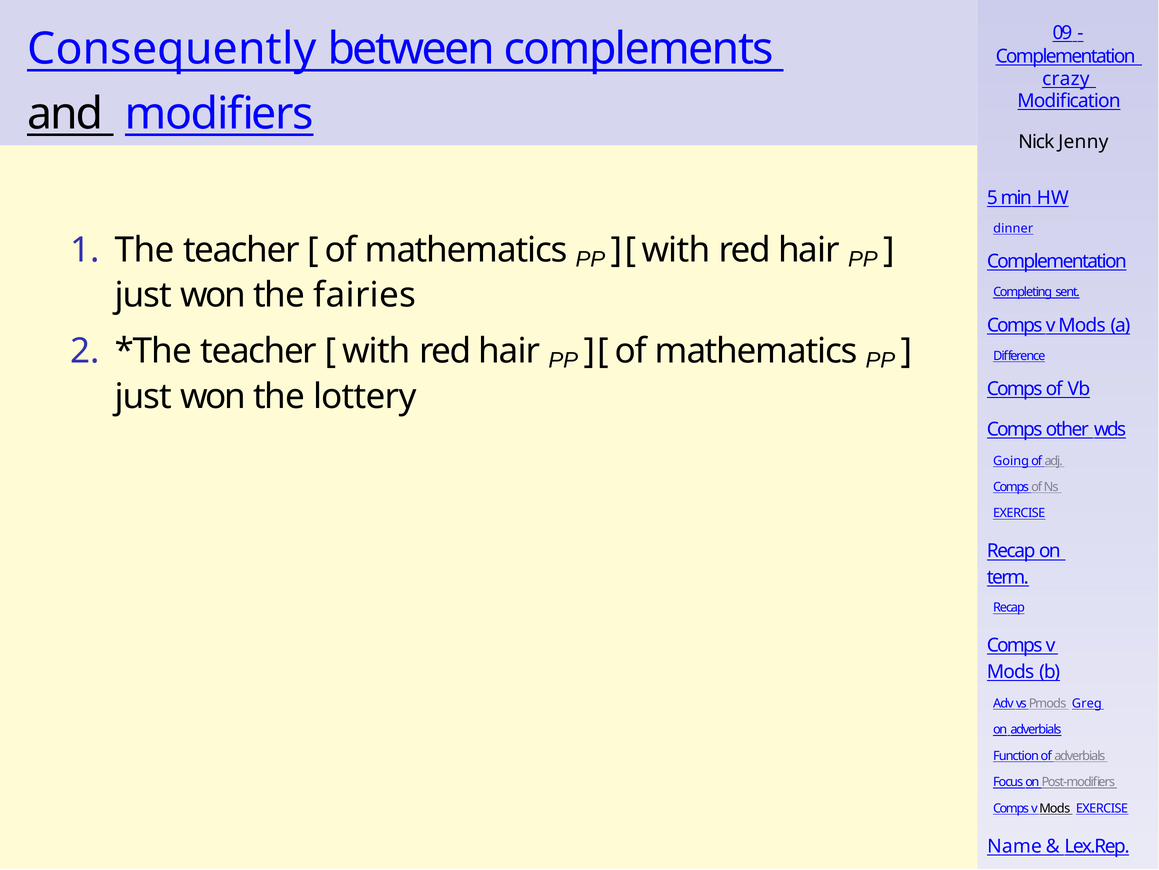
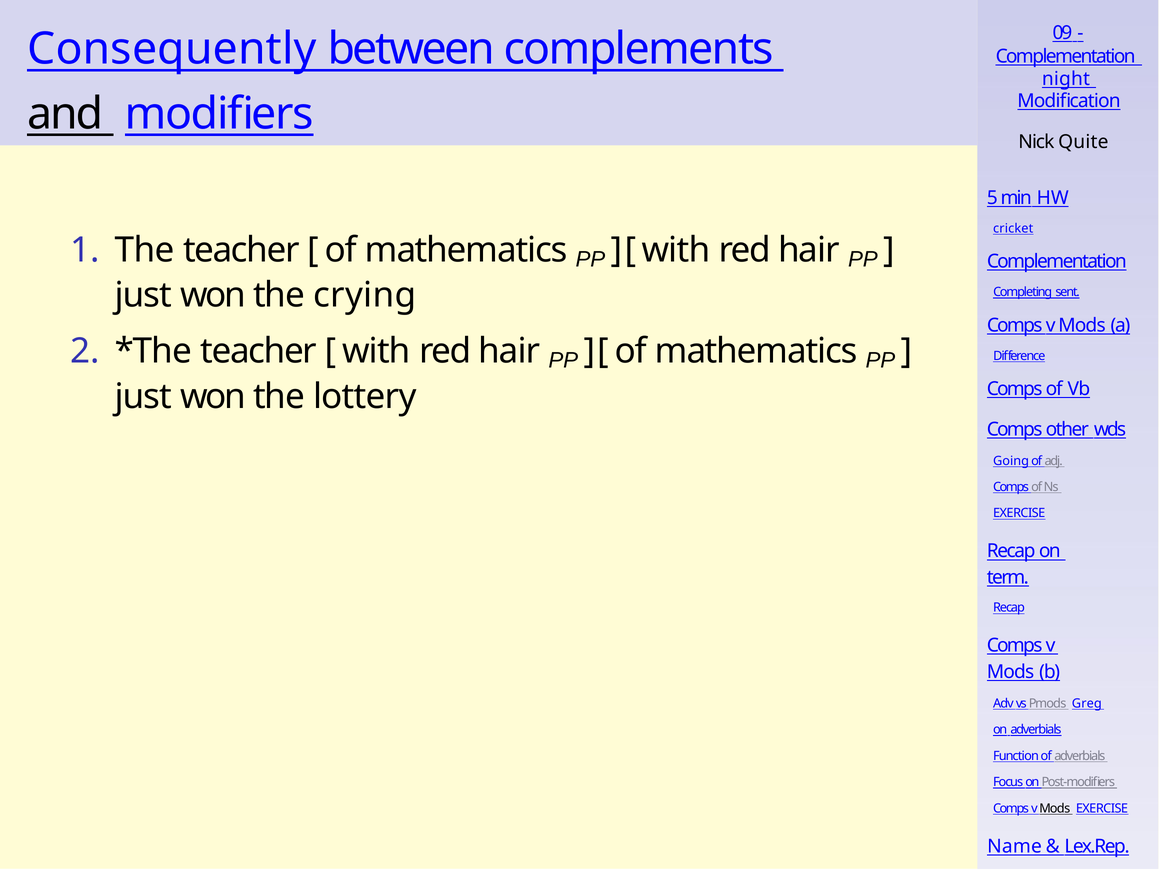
crazy: crazy -> night
Jenny: Jenny -> Quite
dinner: dinner -> cricket
fairies: fairies -> crying
